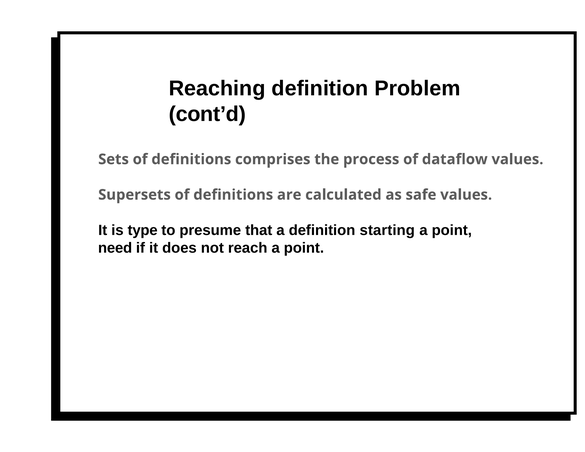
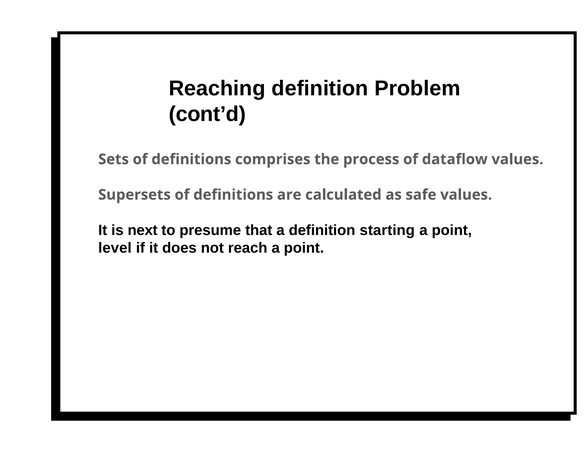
type: type -> next
need: need -> level
